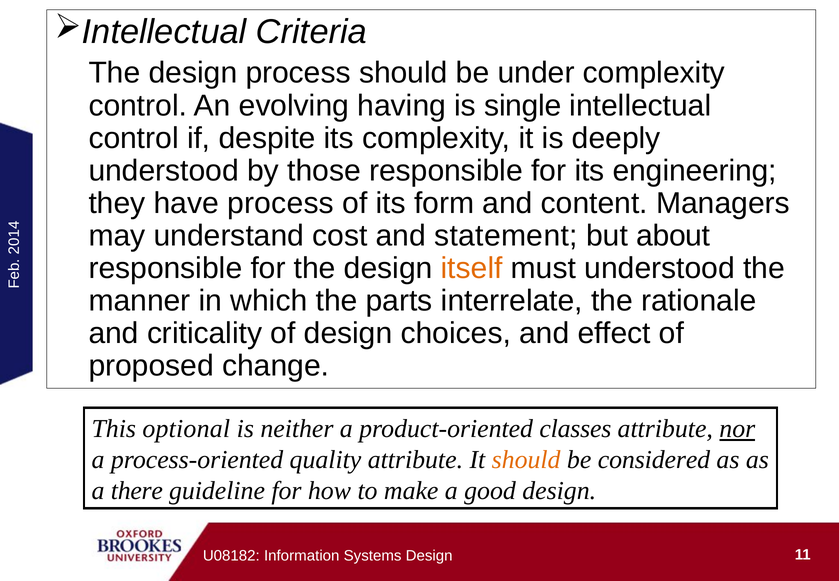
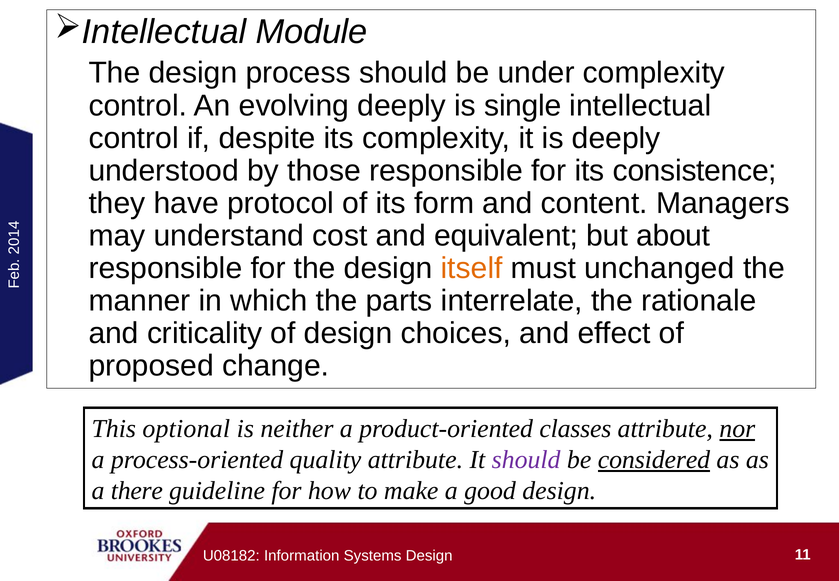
Criteria: Criteria -> Module
evolving having: having -> deeply
engineering: engineering -> consistence
have process: process -> protocol
statement: statement -> equivalent
must understood: understood -> unchanged
should at (526, 460) colour: orange -> purple
considered underline: none -> present
